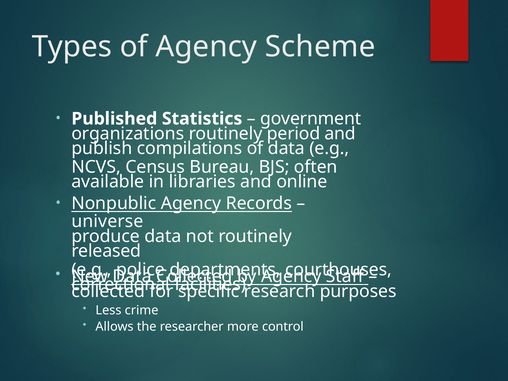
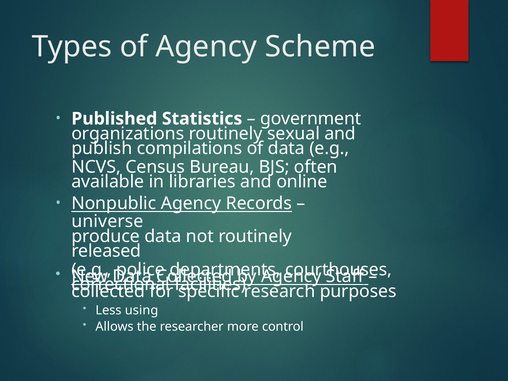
period: period -> sexual
crime: crime -> using
